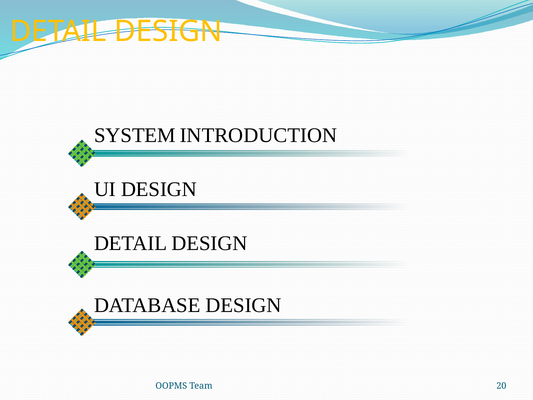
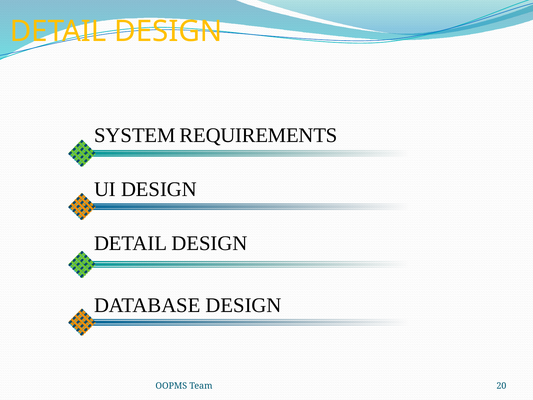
INTRODUCTION: INTRODUCTION -> REQUIREMENTS
